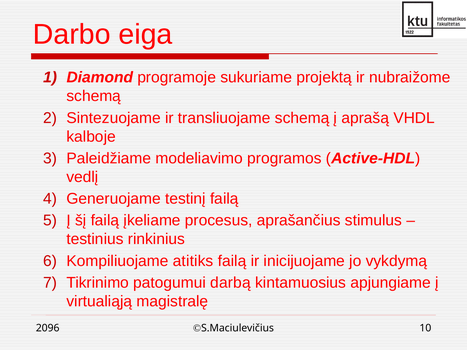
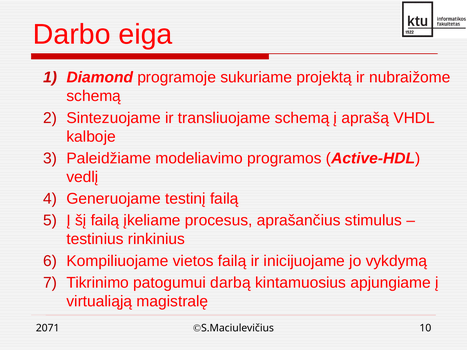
atitiks: atitiks -> vietos
2096: 2096 -> 2071
